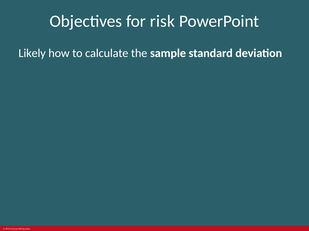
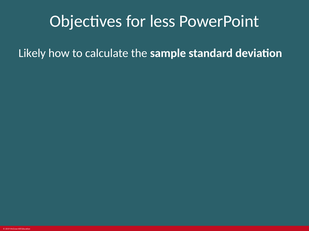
risk: risk -> less
